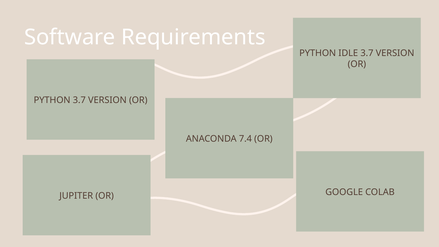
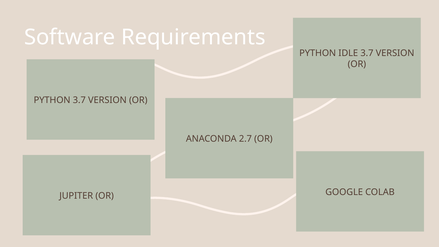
7.4: 7.4 -> 2.7
